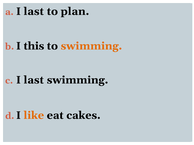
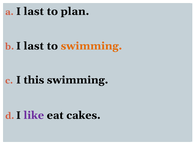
this at (34, 46): this -> last
last at (34, 80): last -> this
like colour: orange -> purple
